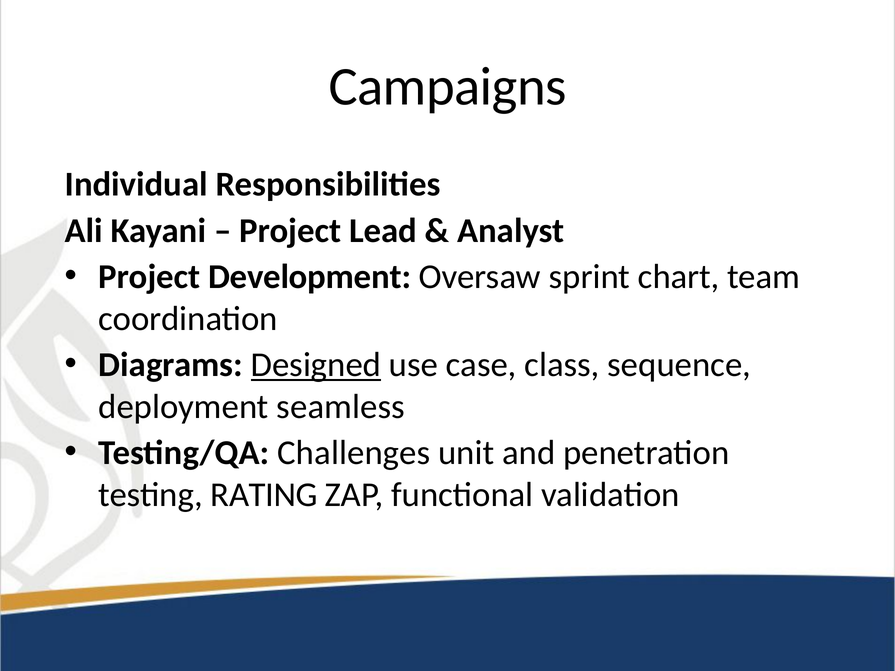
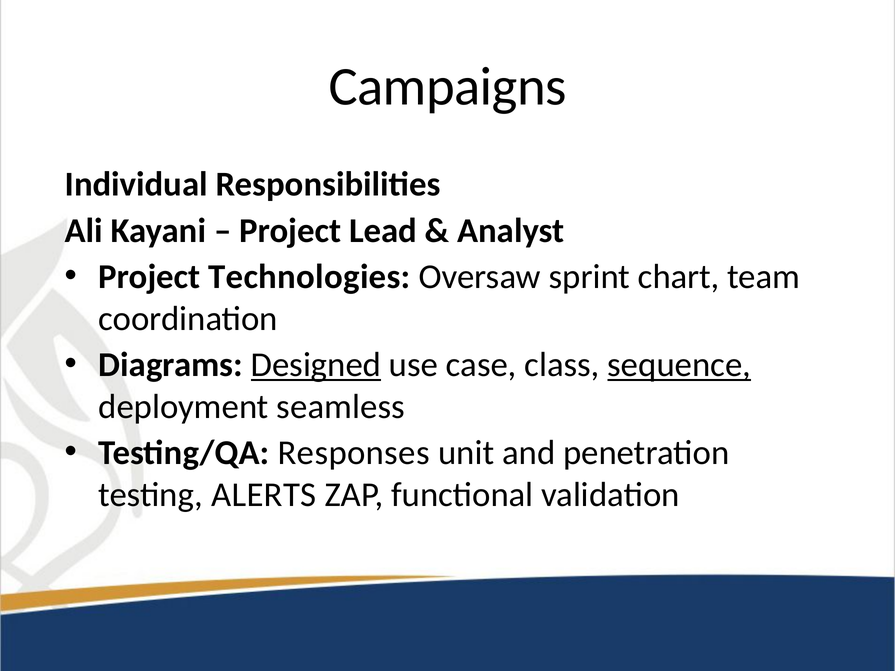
Development: Development -> Technologies
sequence underline: none -> present
Challenges: Challenges -> Responses
RATING: RATING -> ALERTS
